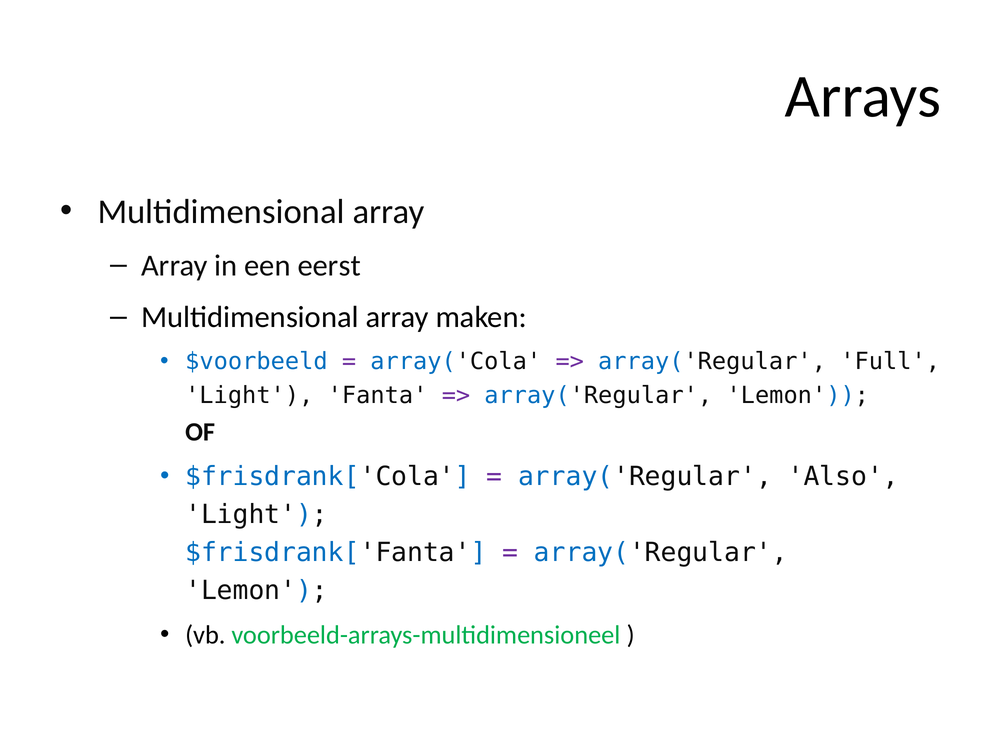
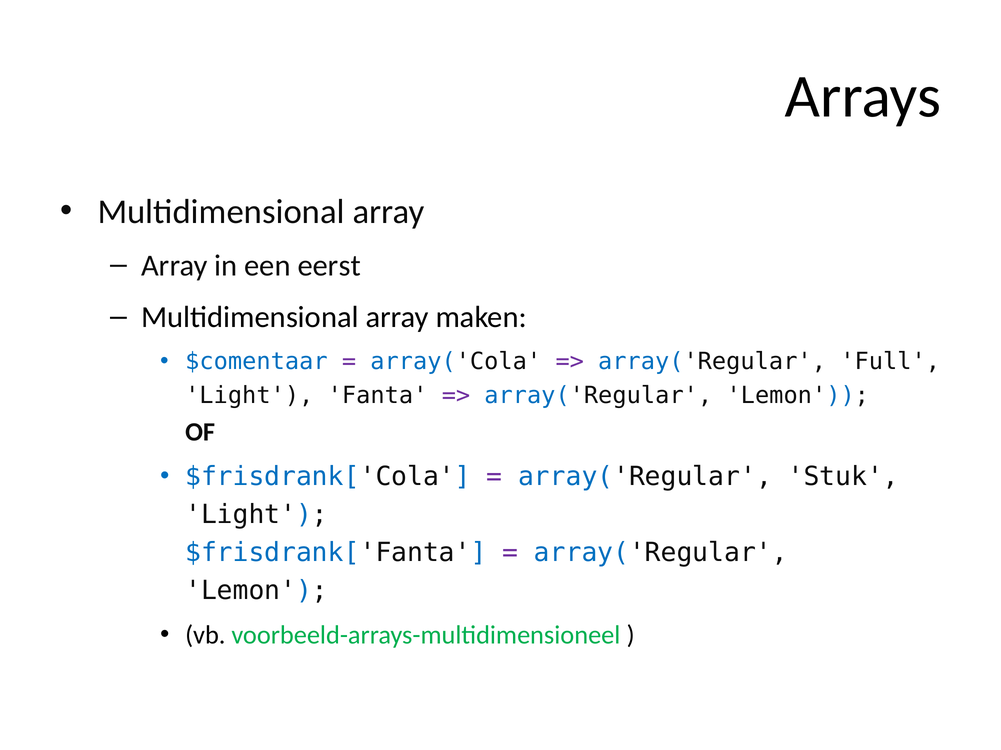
$voorbeeld: $voorbeeld -> $comentaar
Also: Also -> Stuk
